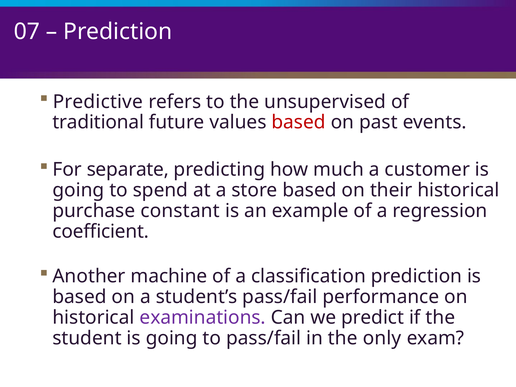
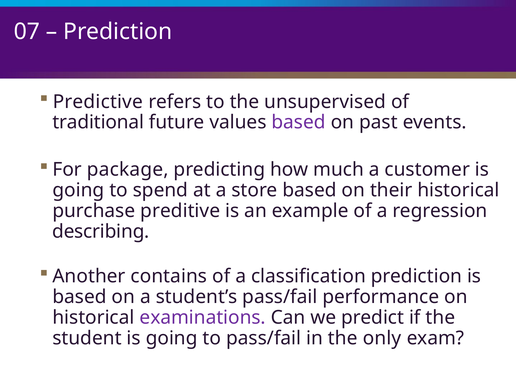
based at (299, 122) colour: red -> purple
separate: separate -> package
constant: constant -> preditive
coefficient: coefficient -> describing
machine: machine -> contains
